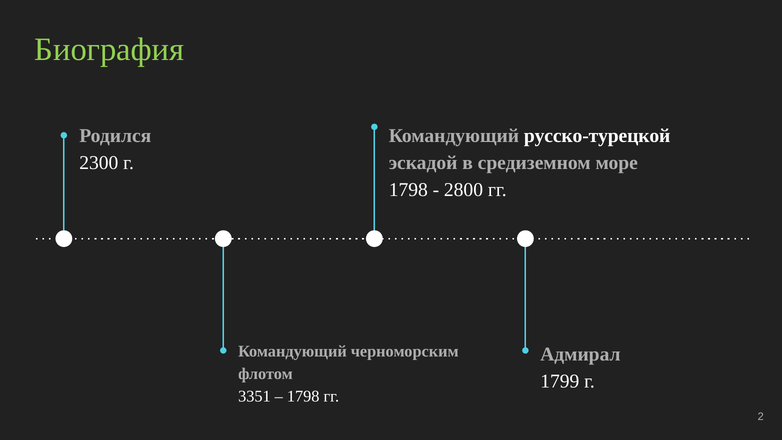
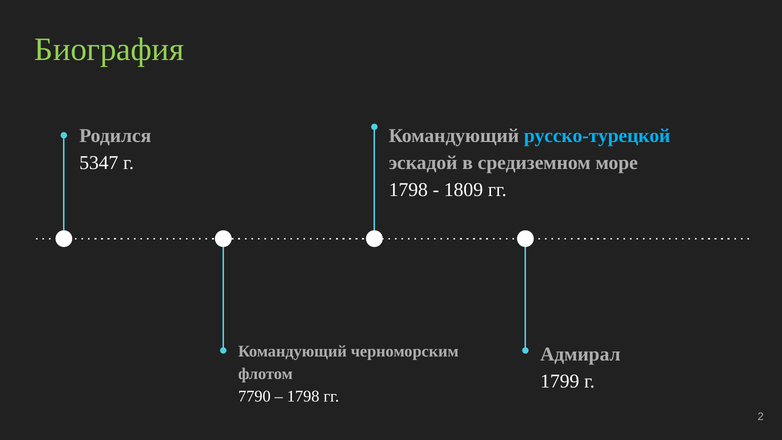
русско-турецкой colour: white -> light blue
2300: 2300 -> 5347
2800: 2800 -> 1809
3351: 3351 -> 7790
